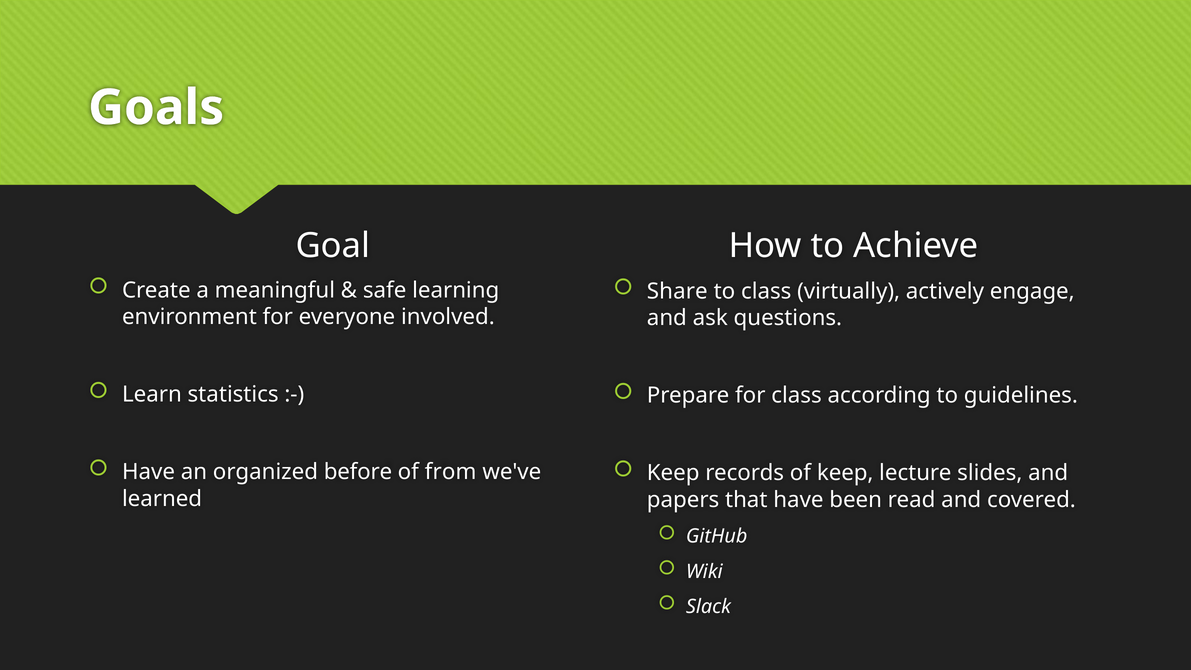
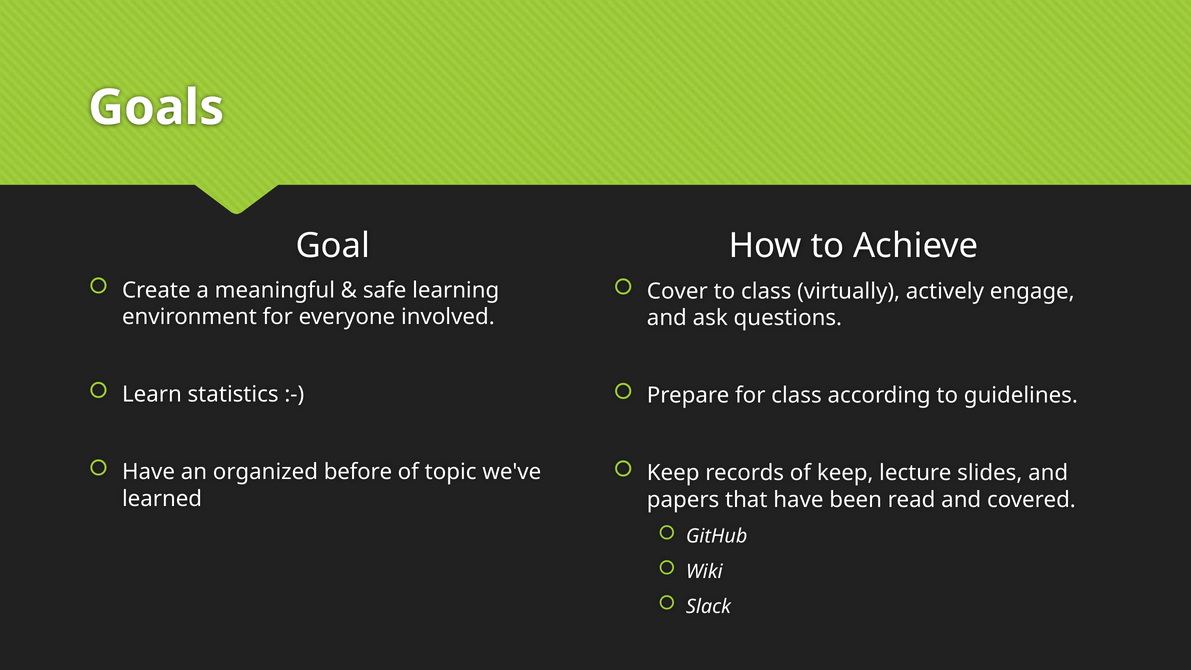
Share: Share -> Cover
from: from -> topic
